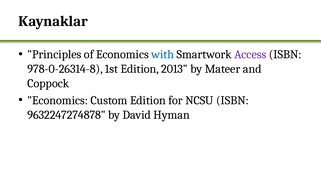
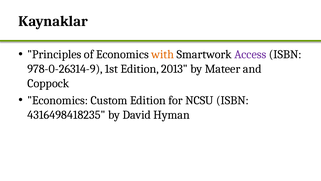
with colour: blue -> orange
978-0-26314-8: 978-0-26314-8 -> 978-0-26314-9
9632247274878: 9632247274878 -> 4316498418235
